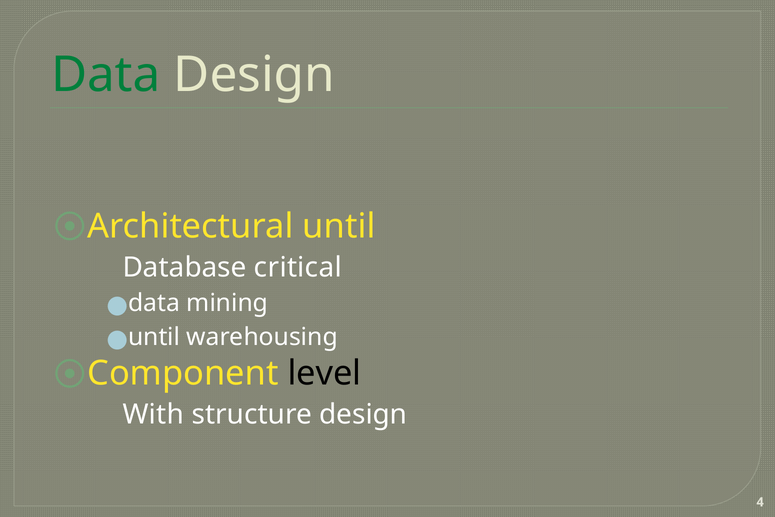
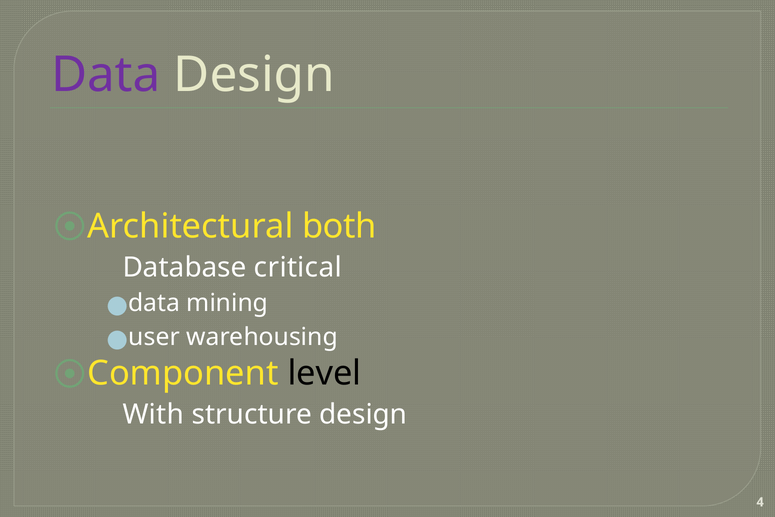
Data at (106, 75) colour: green -> purple
Architectural until: until -> both
until at (154, 337): until -> user
